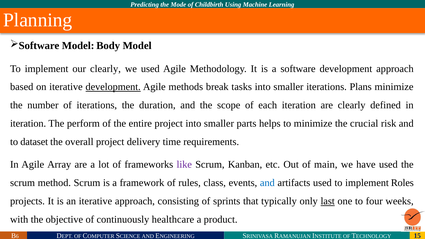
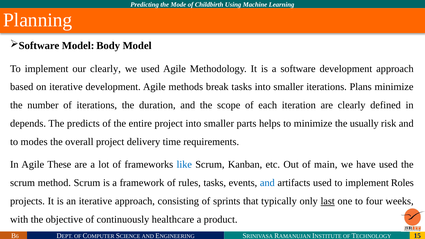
development at (113, 87) underline: present -> none
iteration at (28, 124): iteration -> depends
perform: perform -> predicts
crucial: crucial -> usually
dataset: dataset -> modes
Array: Array -> These
like colour: purple -> blue
rules class: class -> tasks
